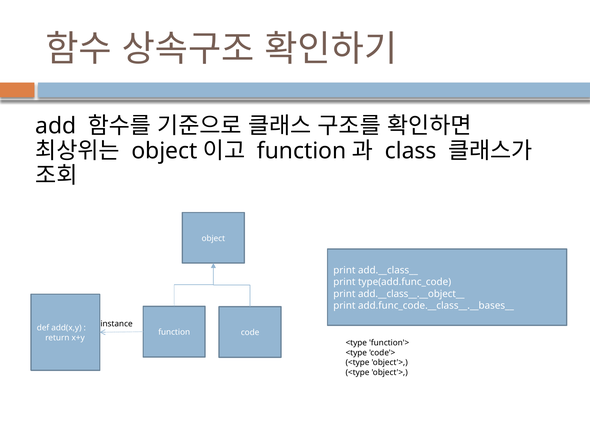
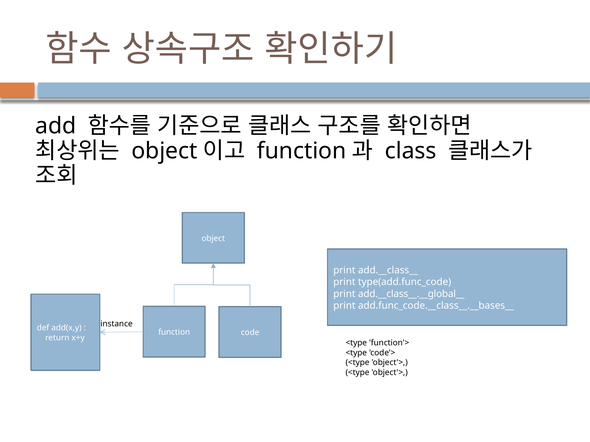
add.__class__.__object__: add.__class__.__object__ -> add.__class__.__global__
